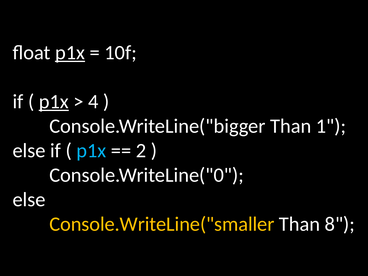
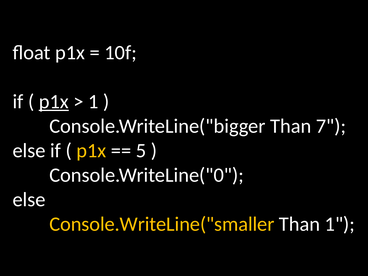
p1x at (70, 53) underline: present -> none
4 at (93, 102): 4 -> 1
1: 1 -> 7
p1x at (91, 151) colour: light blue -> yellow
2: 2 -> 5
Than 8: 8 -> 1
